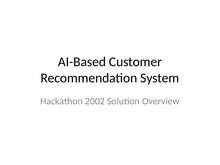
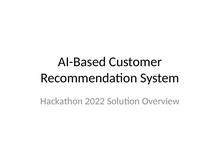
2002: 2002 -> 2022
